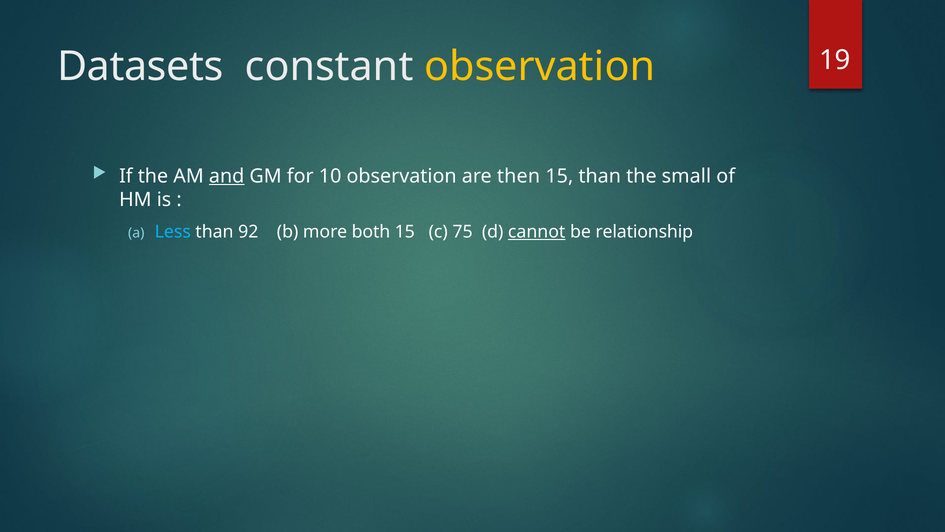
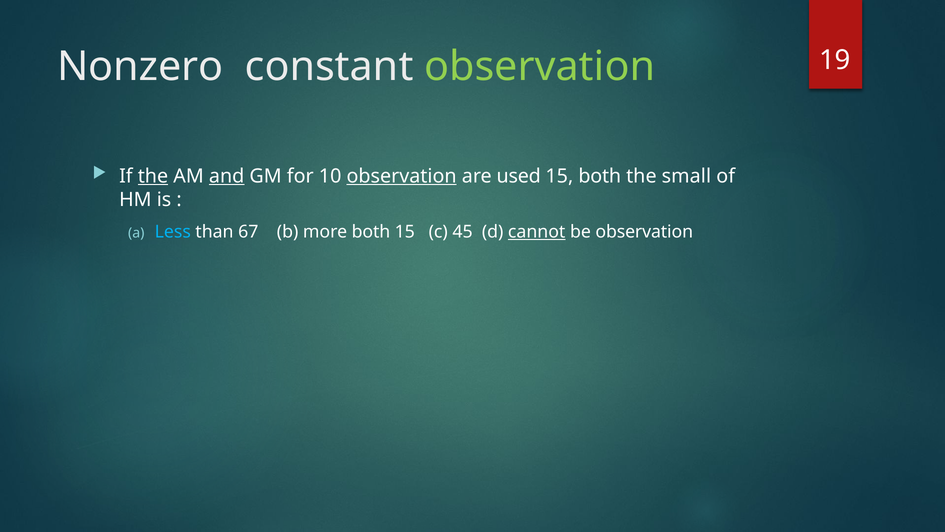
Datasets: Datasets -> Nonzero
observation at (540, 66) colour: yellow -> light green
the at (153, 176) underline: none -> present
observation at (402, 176) underline: none -> present
then: then -> used
15 than: than -> both
92: 92 -> 67
75: 75 -> 45
be relationship: relationship -> observation
